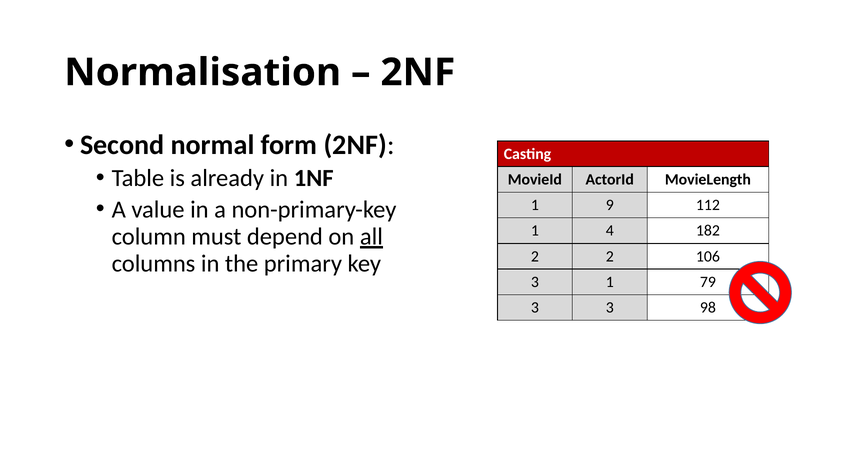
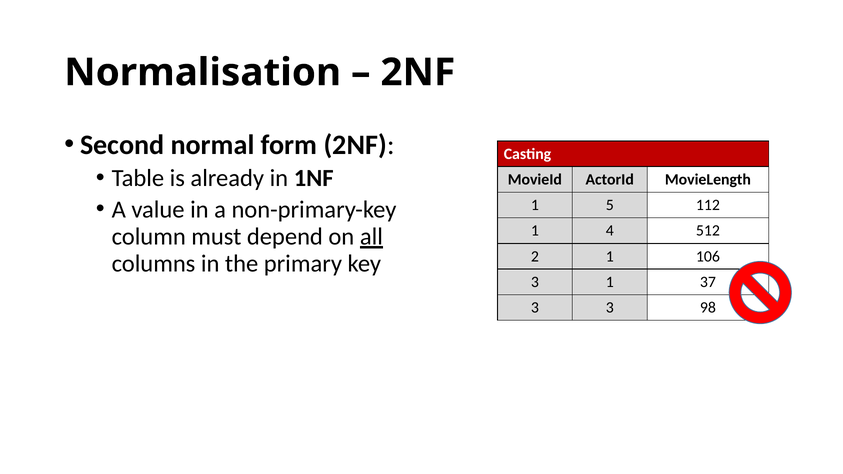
9: 9 -> 5
182: 182 -> 512
2 2: 2 -> 1
79: 79 -> 37
